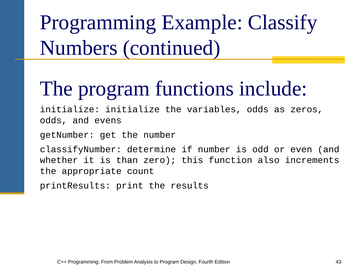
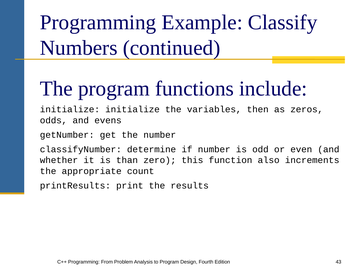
variables odds: odds -> then
